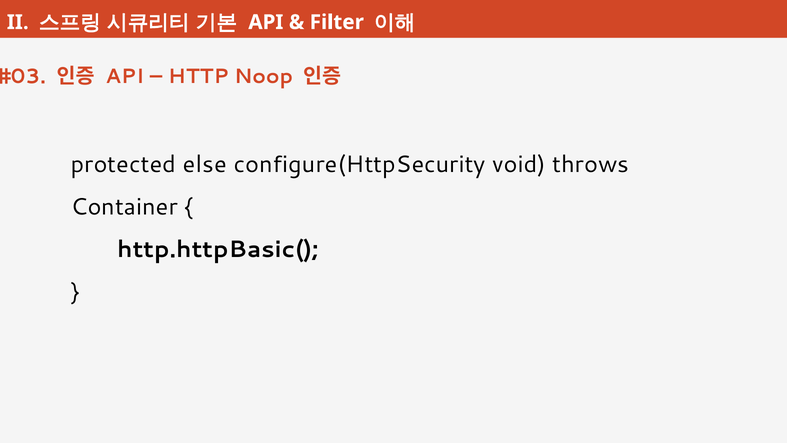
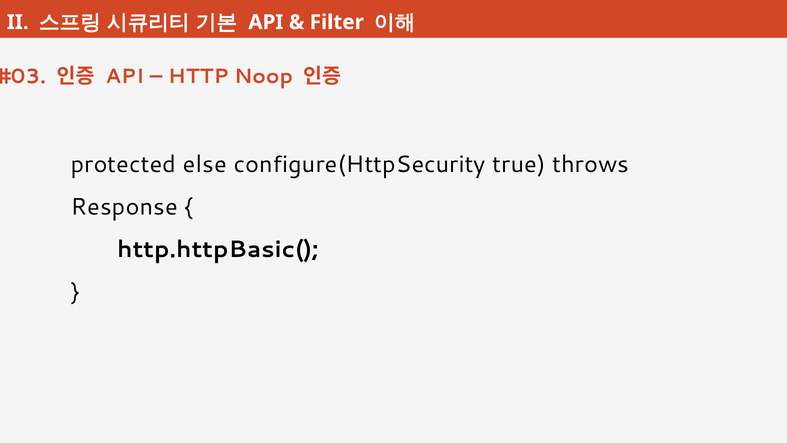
void: void -> true
Container: Container -> Response
